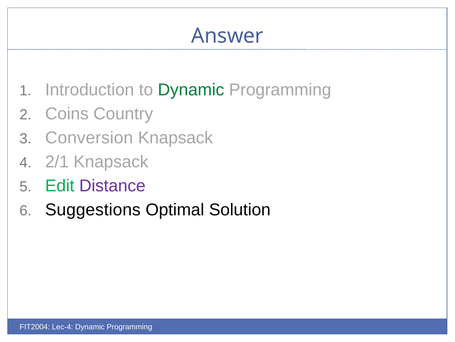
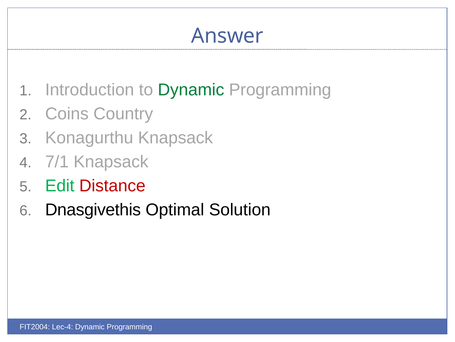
Conversion: Conversion -> Konagurthu
2/1: 2/1 -> 7/1
Distance colour: purple -> red
Suggestions: Suggestions -> Dnasgivethis
